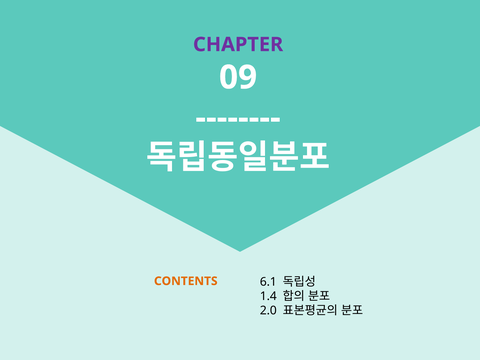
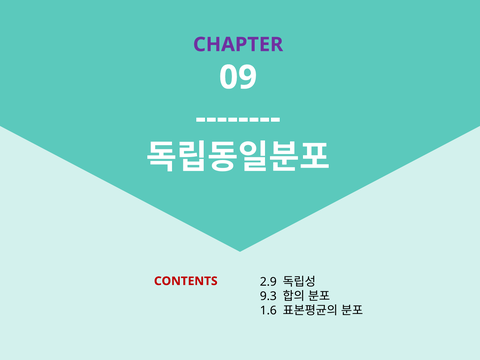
6.1: 6.1 -> 2.9
CONTENTS colour: orange -> red
1.4: 1.4 -> 9.3
2.0: 2.0 -> 1.6
